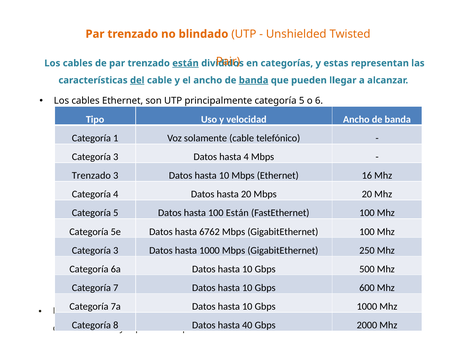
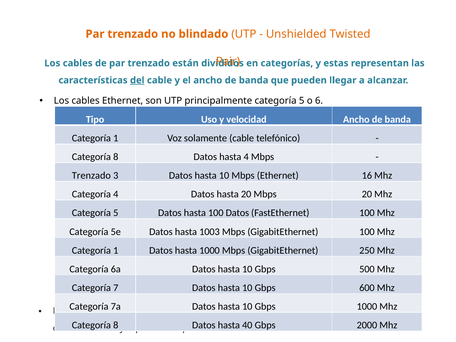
están at (186, 63) underline: present -> none
banda at (254, 80) underline: present -> none
3 at (116, 157): 3 -> 8
100 Están: Están -> Datos
6762: 6762 -> 1003
3 at (116, 250): 3 -> 1
